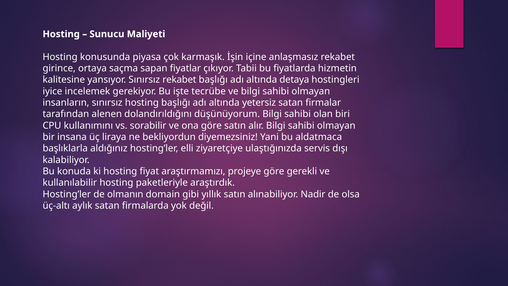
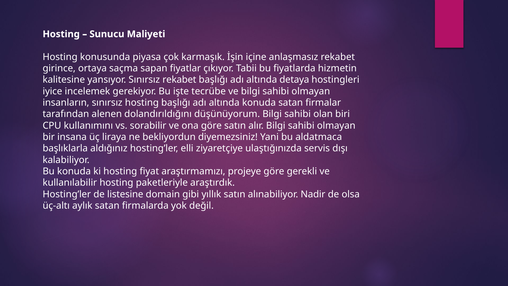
altında yetersiz: yetersiz -> konuda
olmanın: olmanın -> listesine
